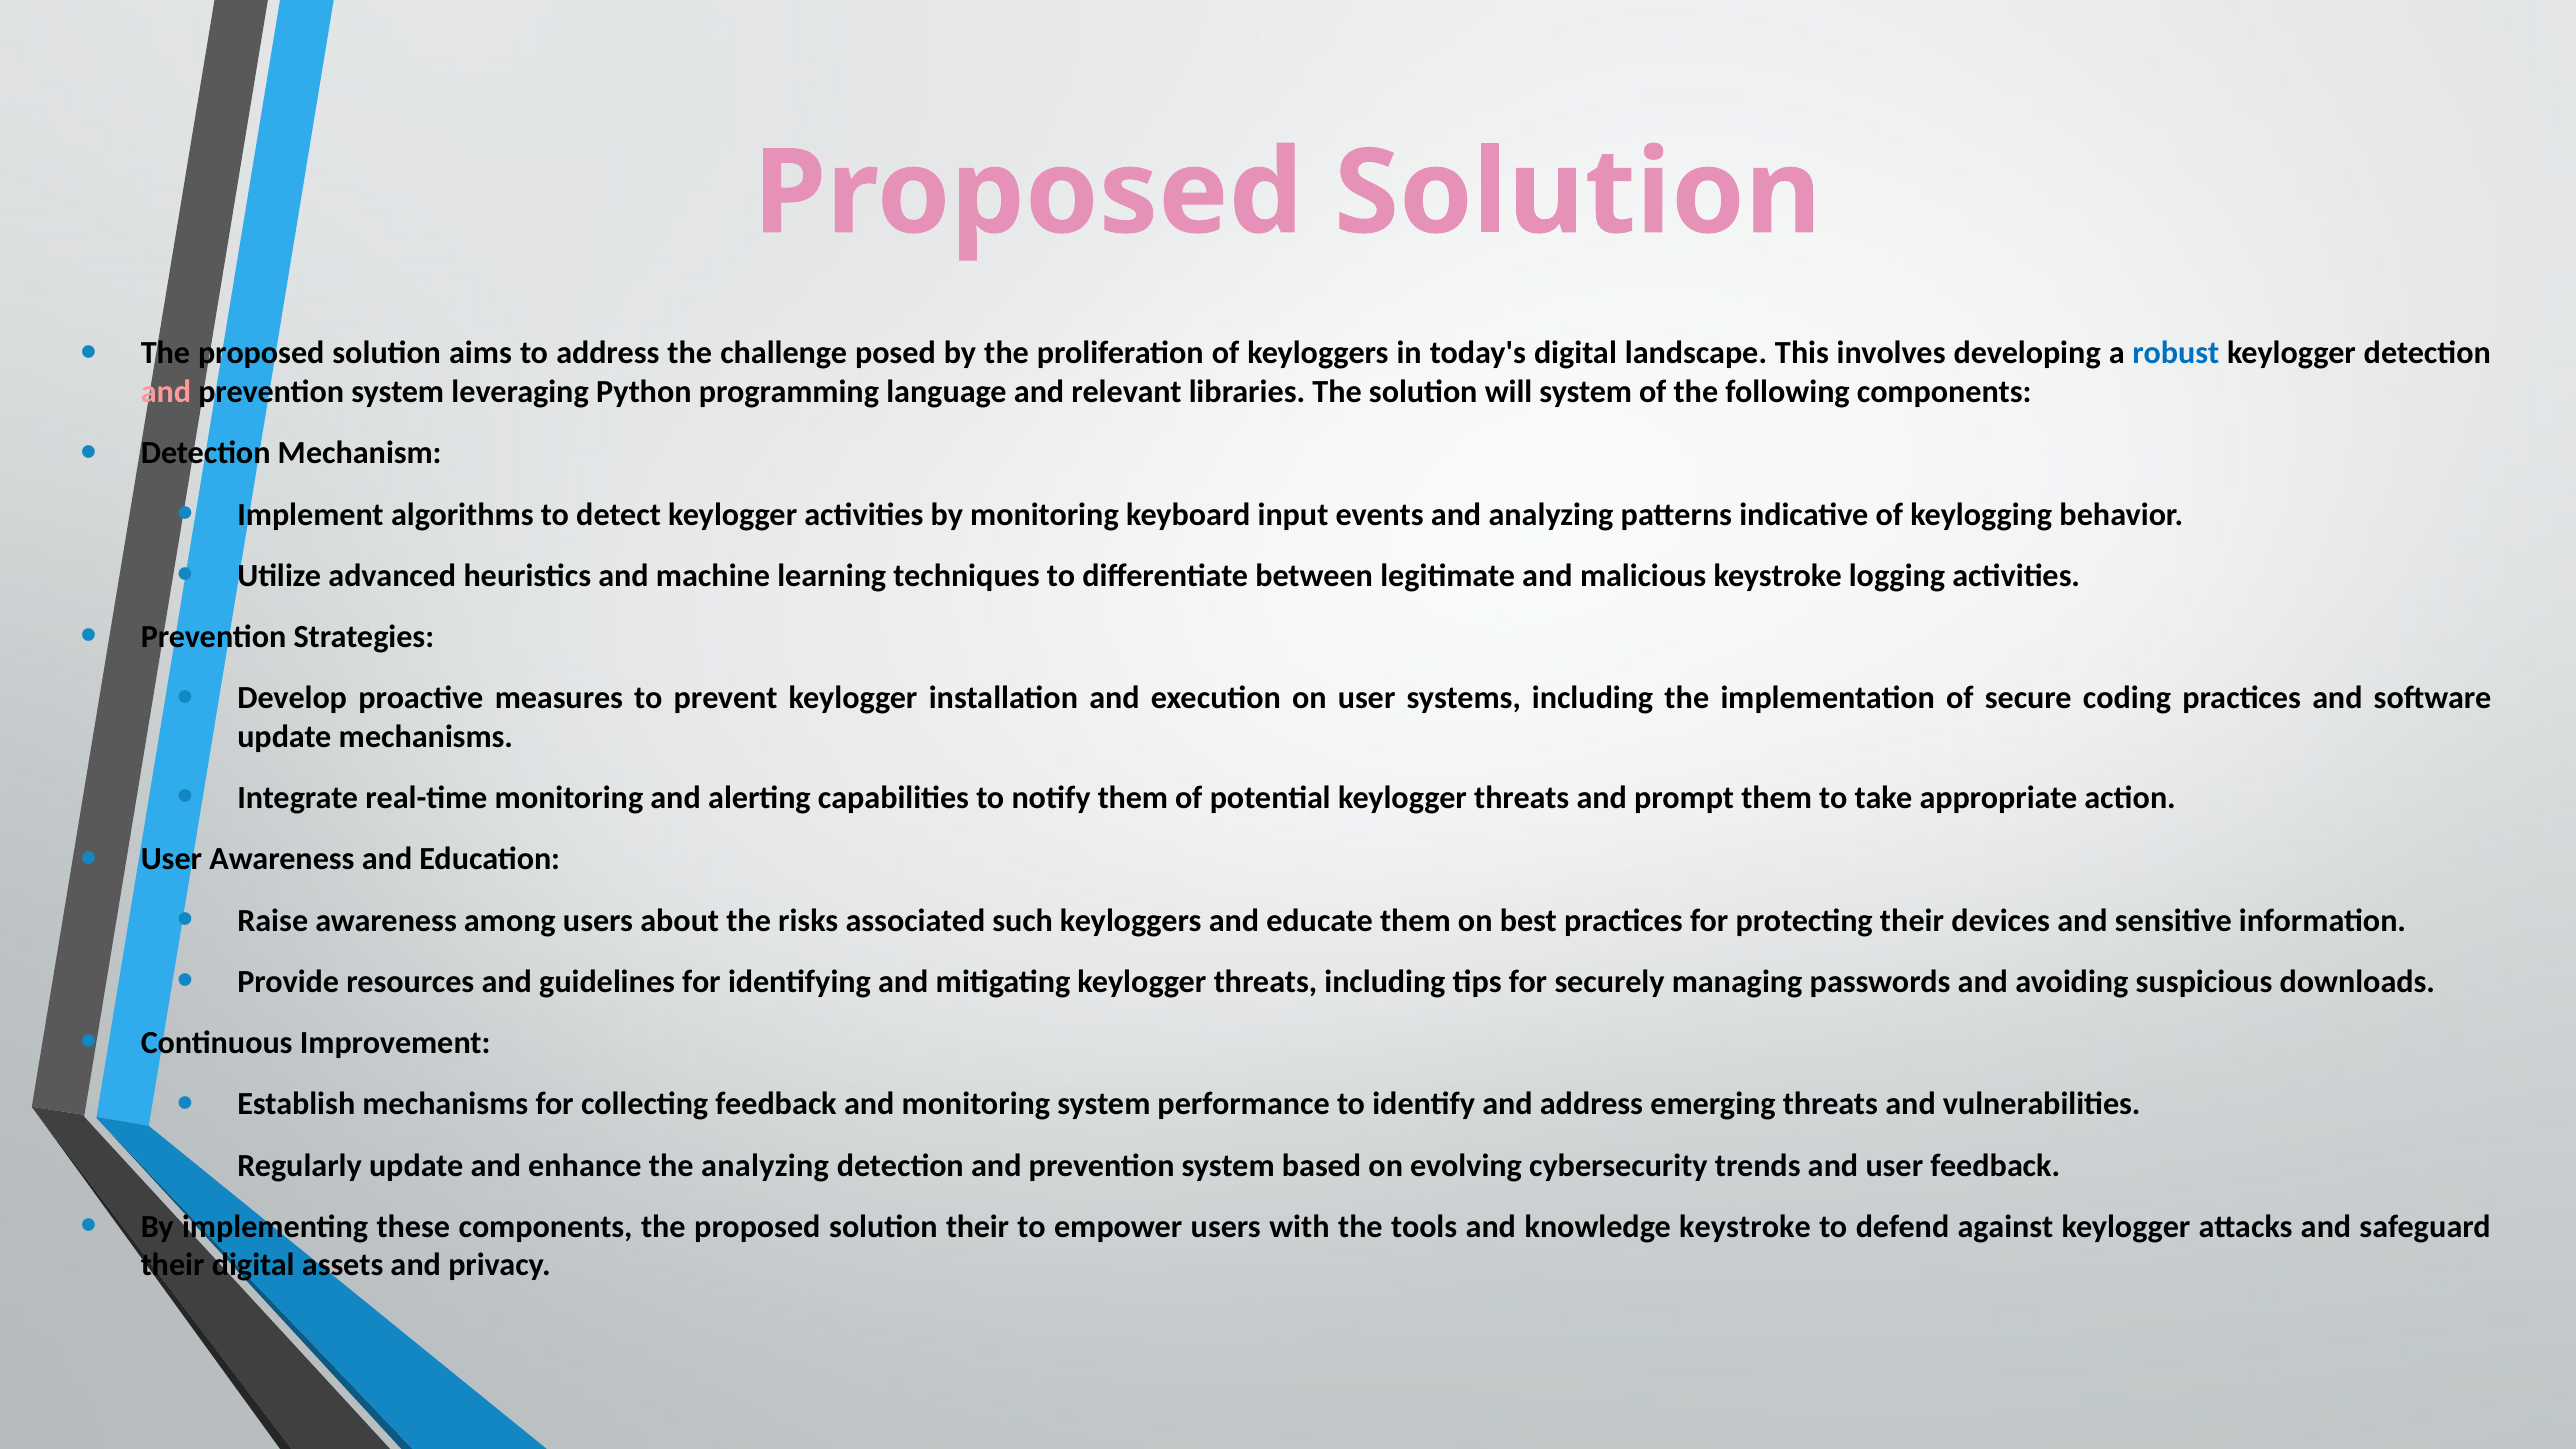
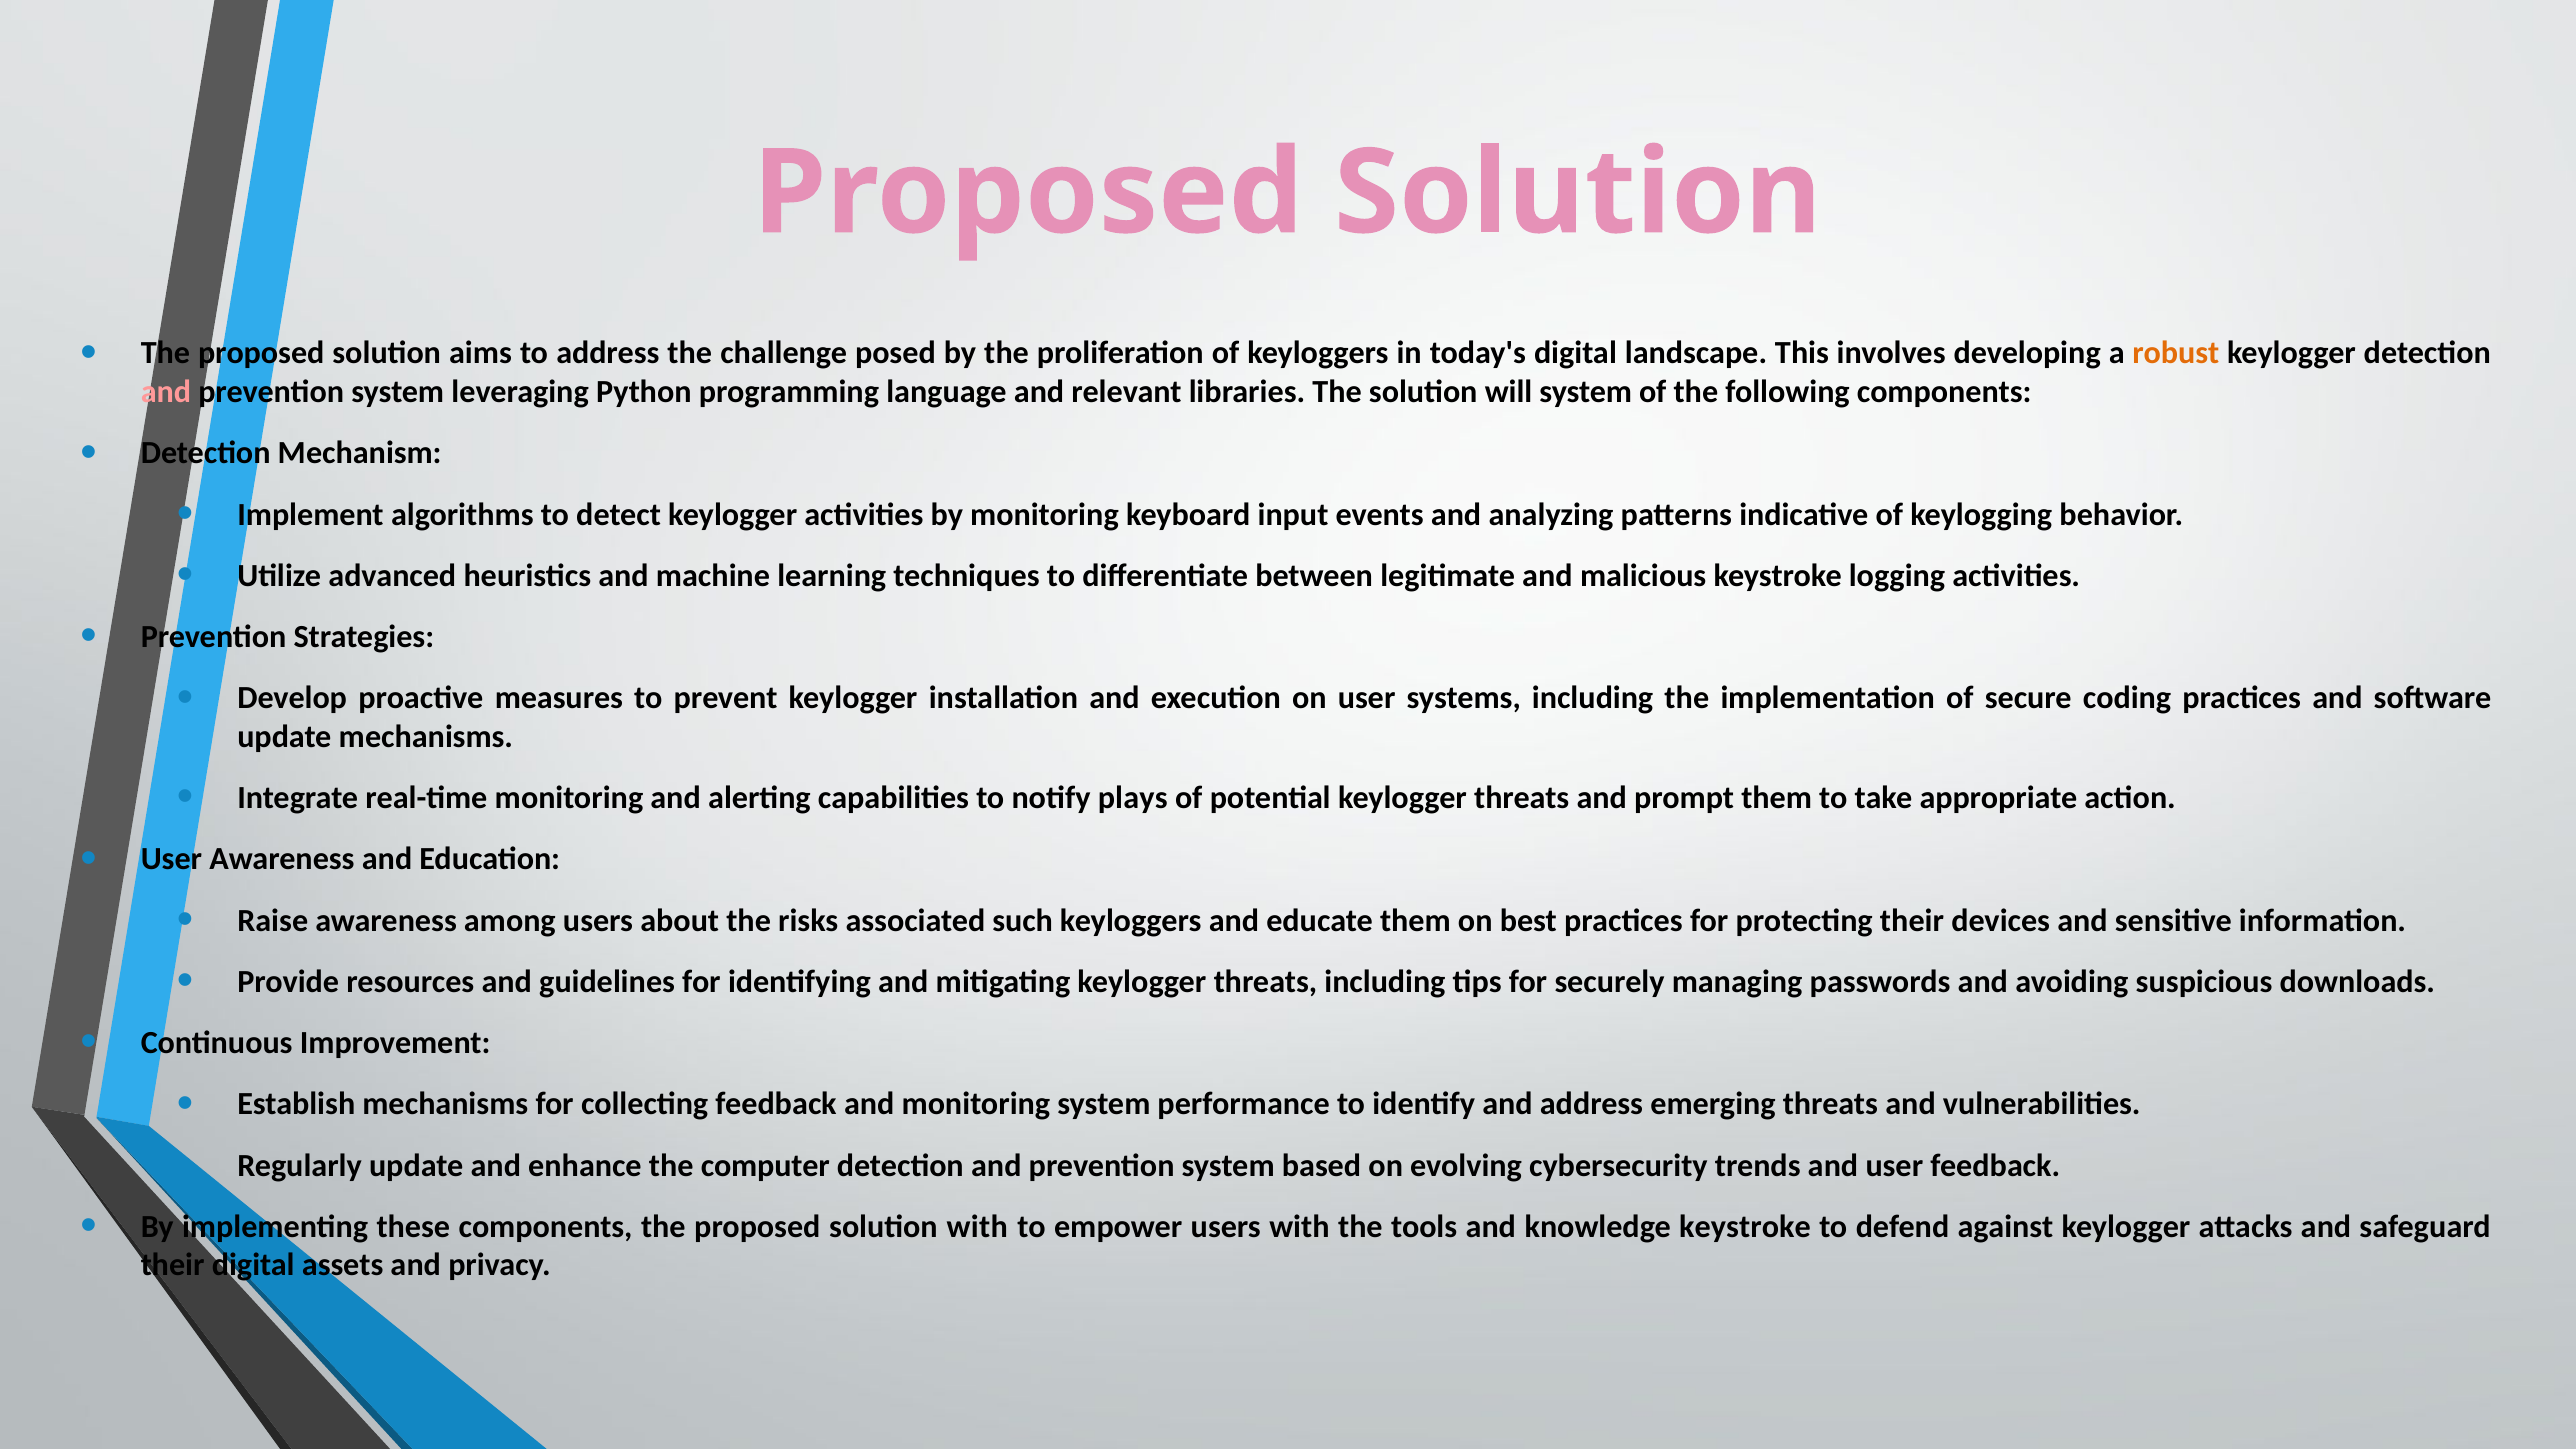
robust colour: blue -> orange
notify them: them -> plays
the analyzing: analyzing -> computer
solution their: their -> with
